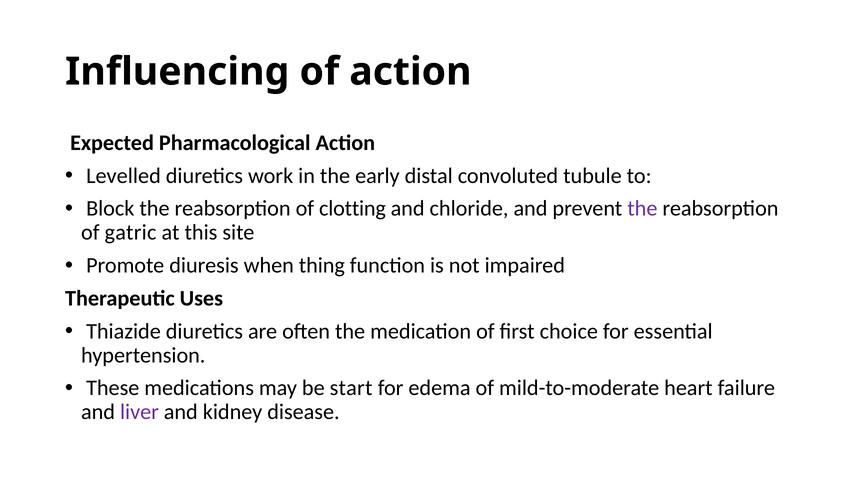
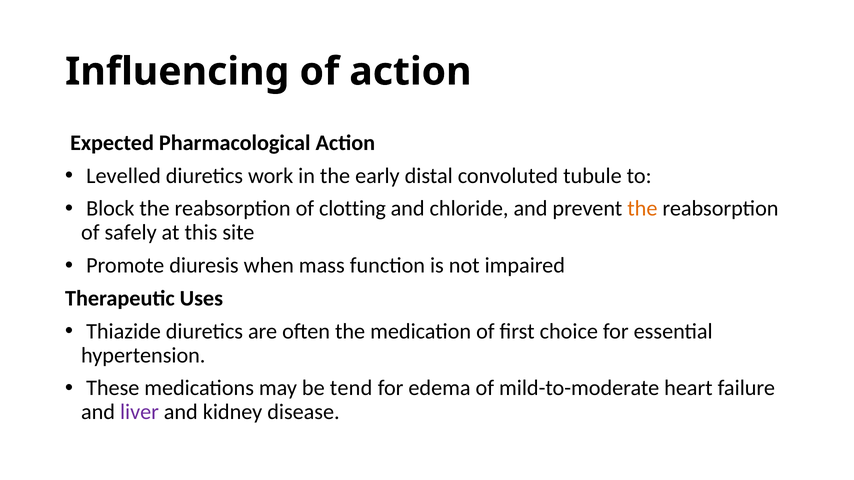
the at (642, 209) colour: purple -> orange
gatric: gatric -> safely
thing: thing -> mass
start: start -> tend
